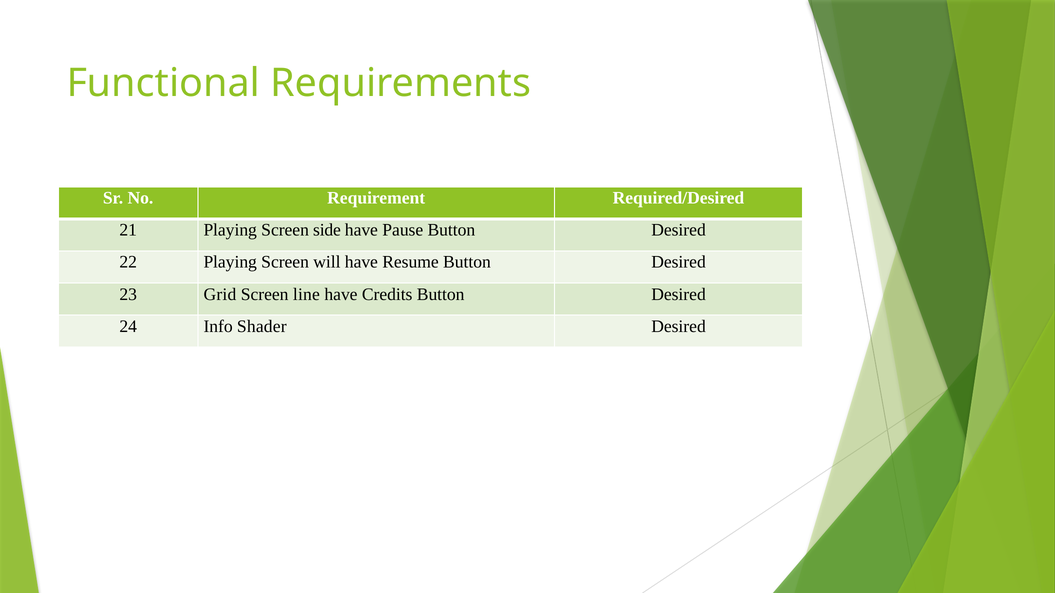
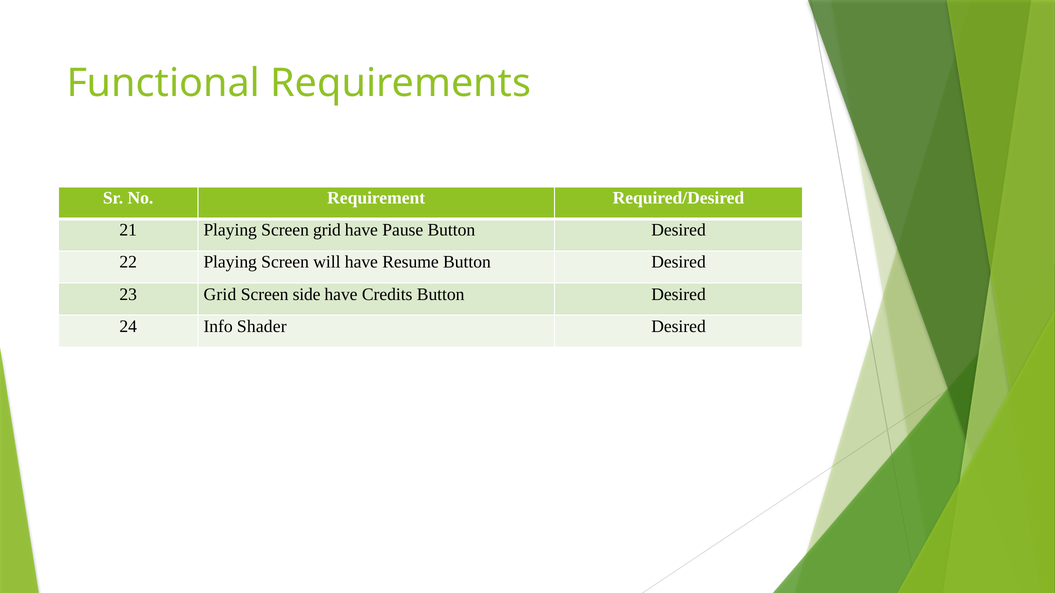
Screen side: side -> grid
line: line -> side
